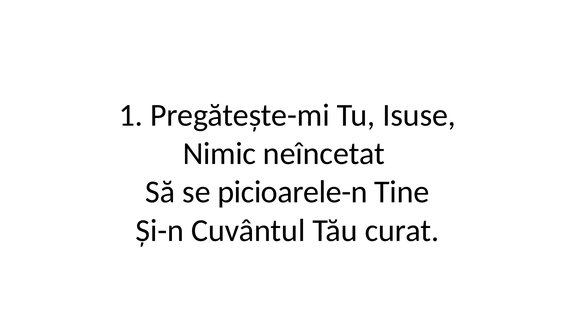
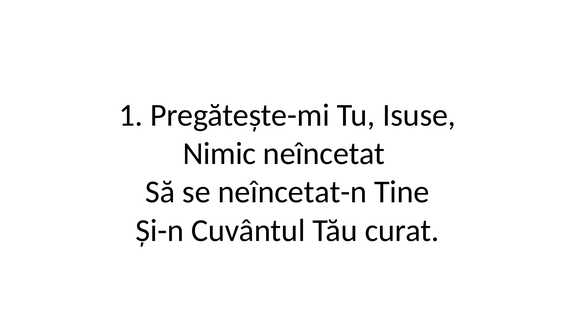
picioarele-n: picioarele-n -> neîncetat-n
